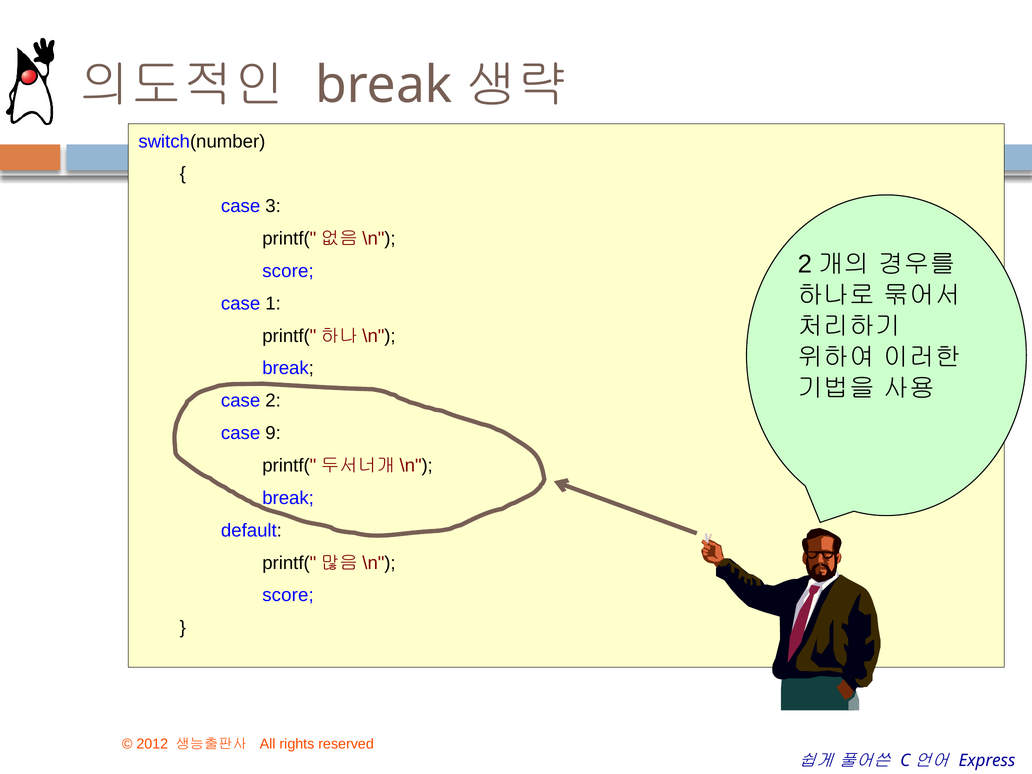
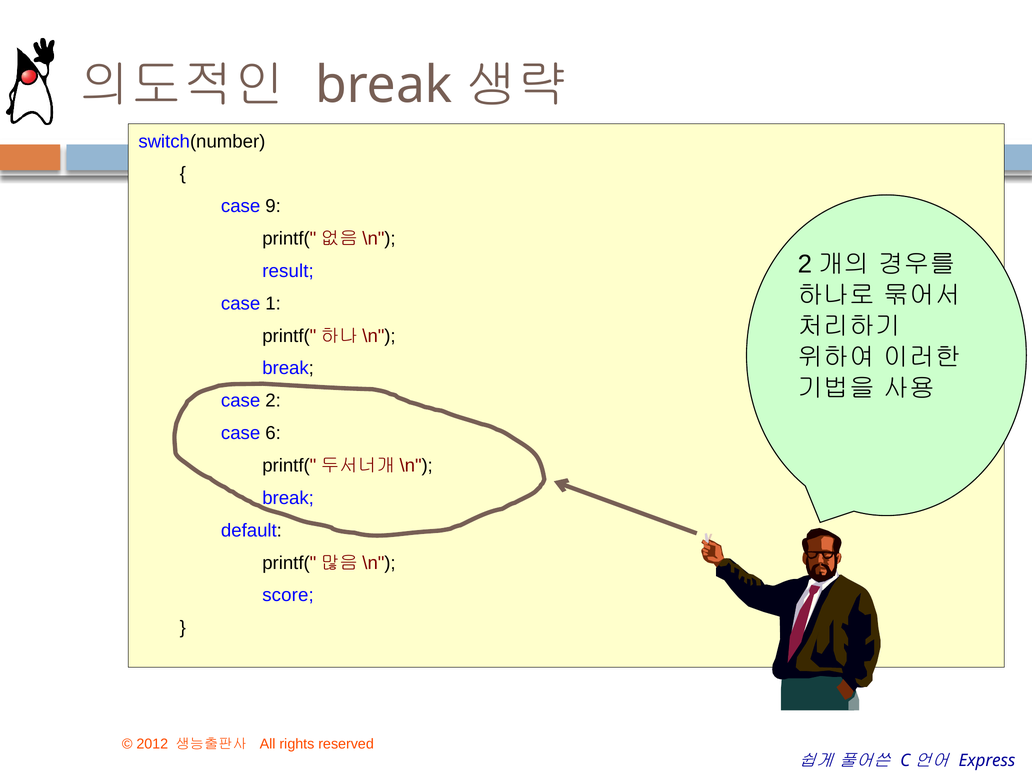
3: 3 -> 9
score at (288, 271): score -> result
9: 9 -> 6
